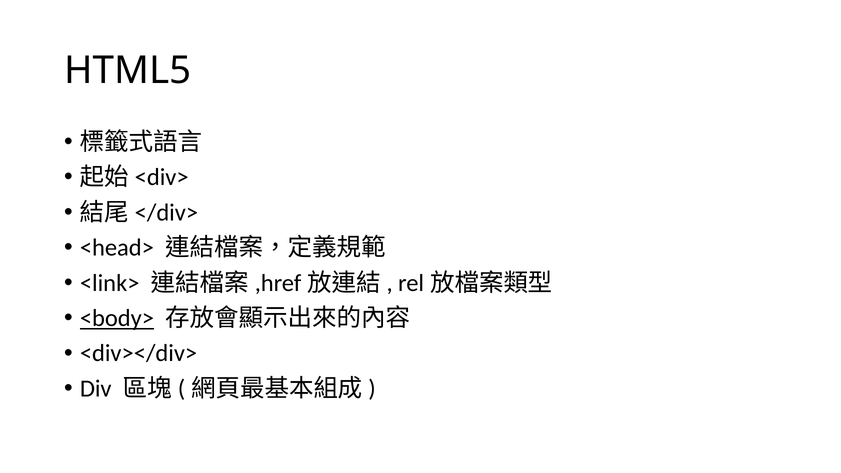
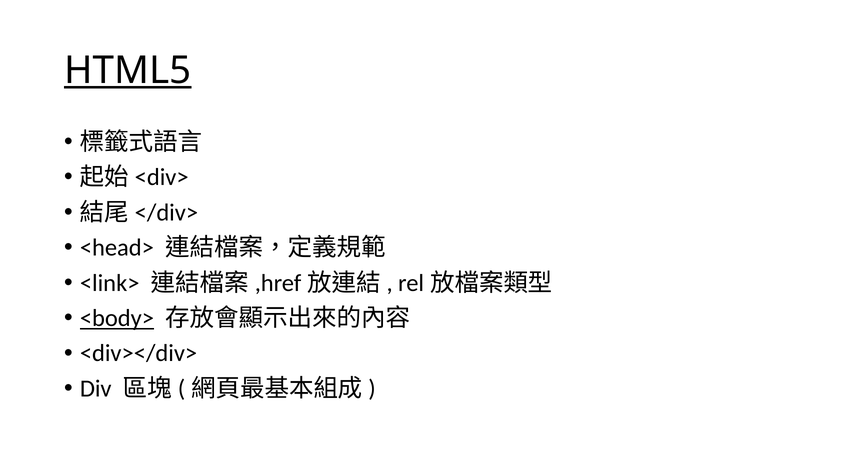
HTML5 underline: none -> present
